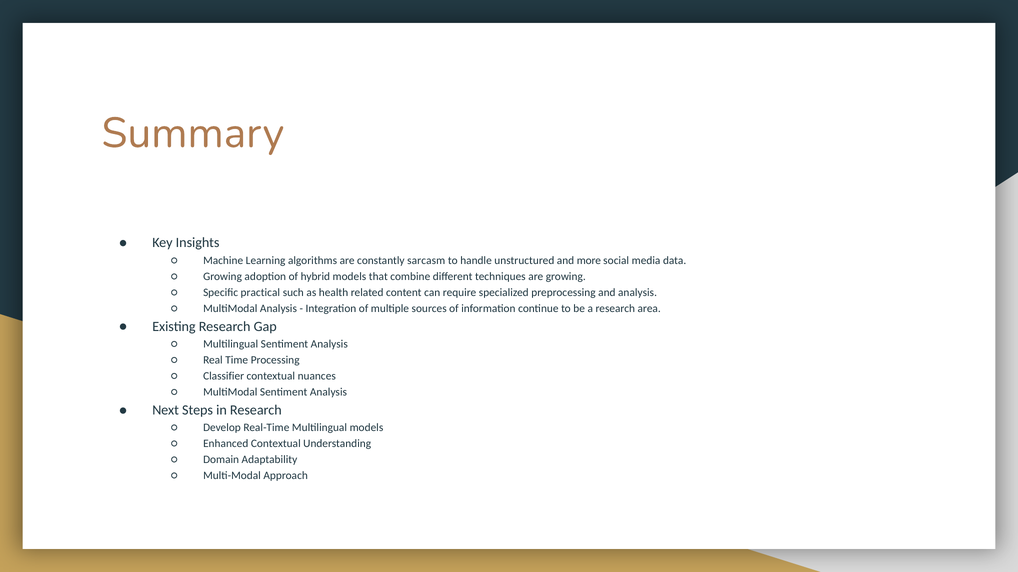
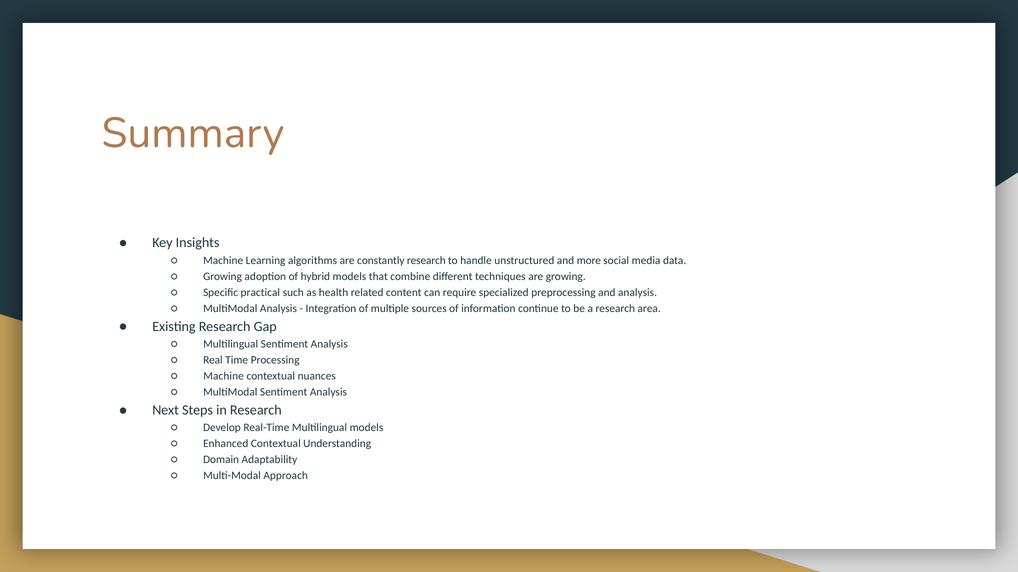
constantly sarcasm: sarcasm -> research
Classifier at (224, 376): Classifier -> Machine
